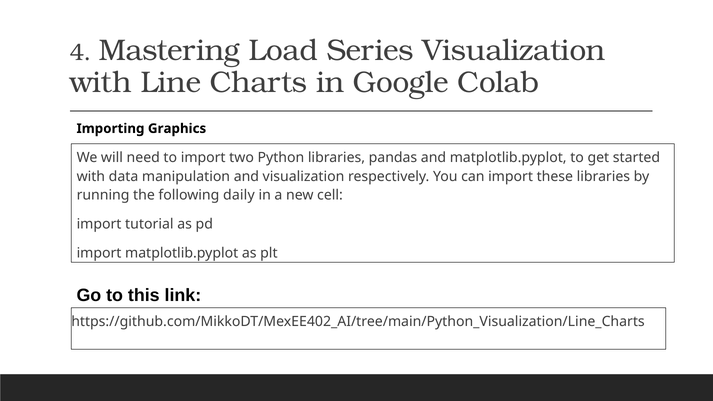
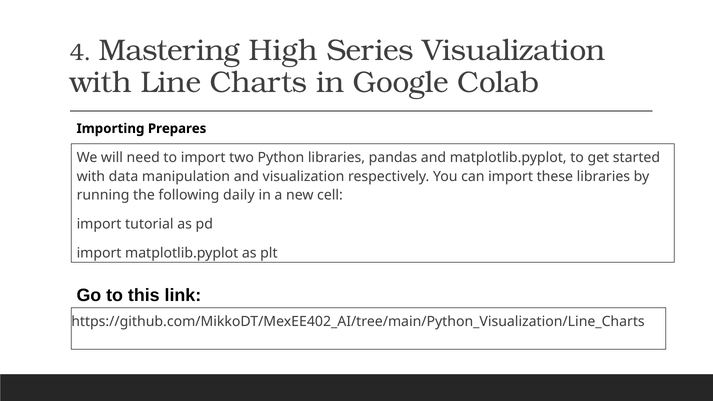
Load: Load -> High
Graphics: Graphics -> Prepares
